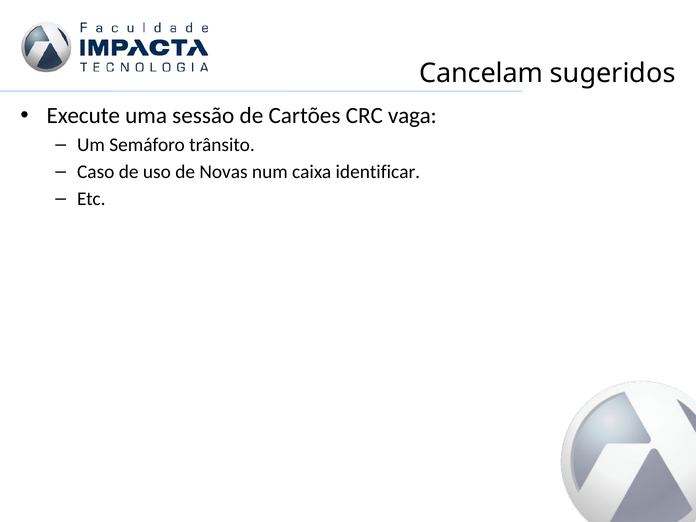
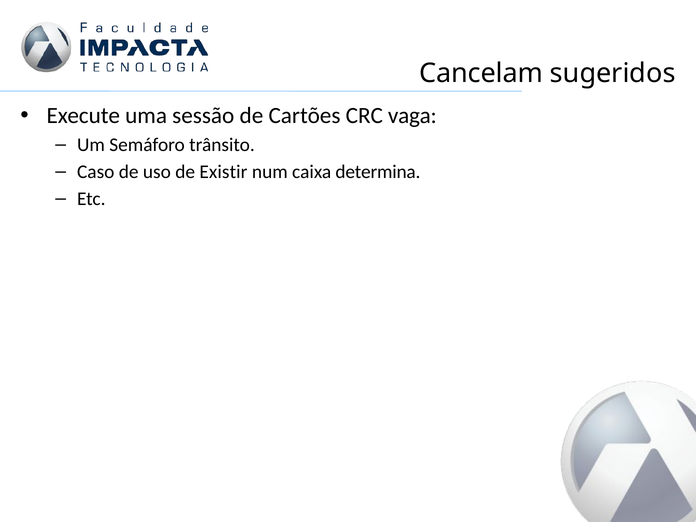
Novas: Novas -> Existir
identificar: identificar -> determina
